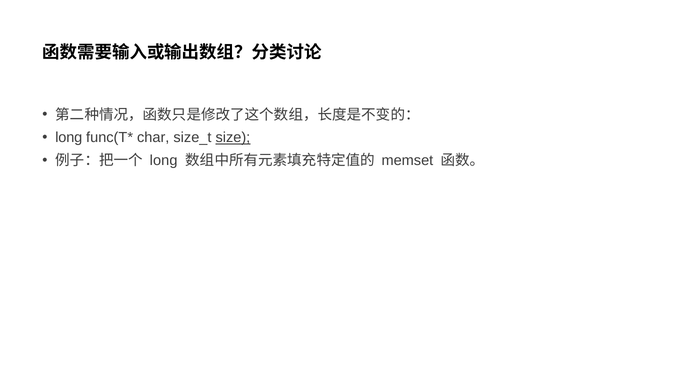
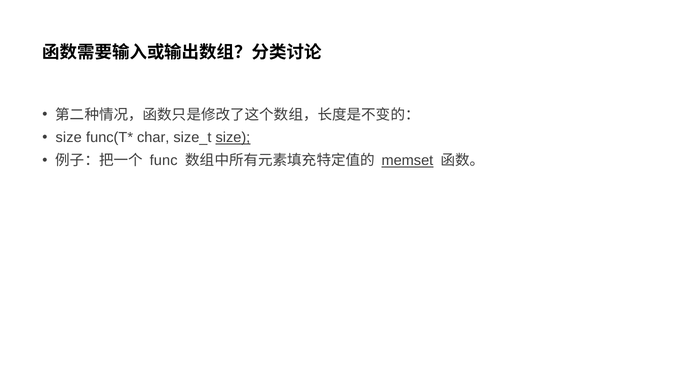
long at (69, 138): long -> size
long at (164, 161): long -> func
memset underline: none -> present
